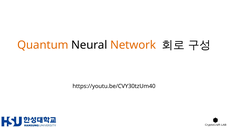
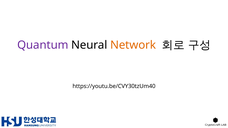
Quantum colour: orange -> purple
